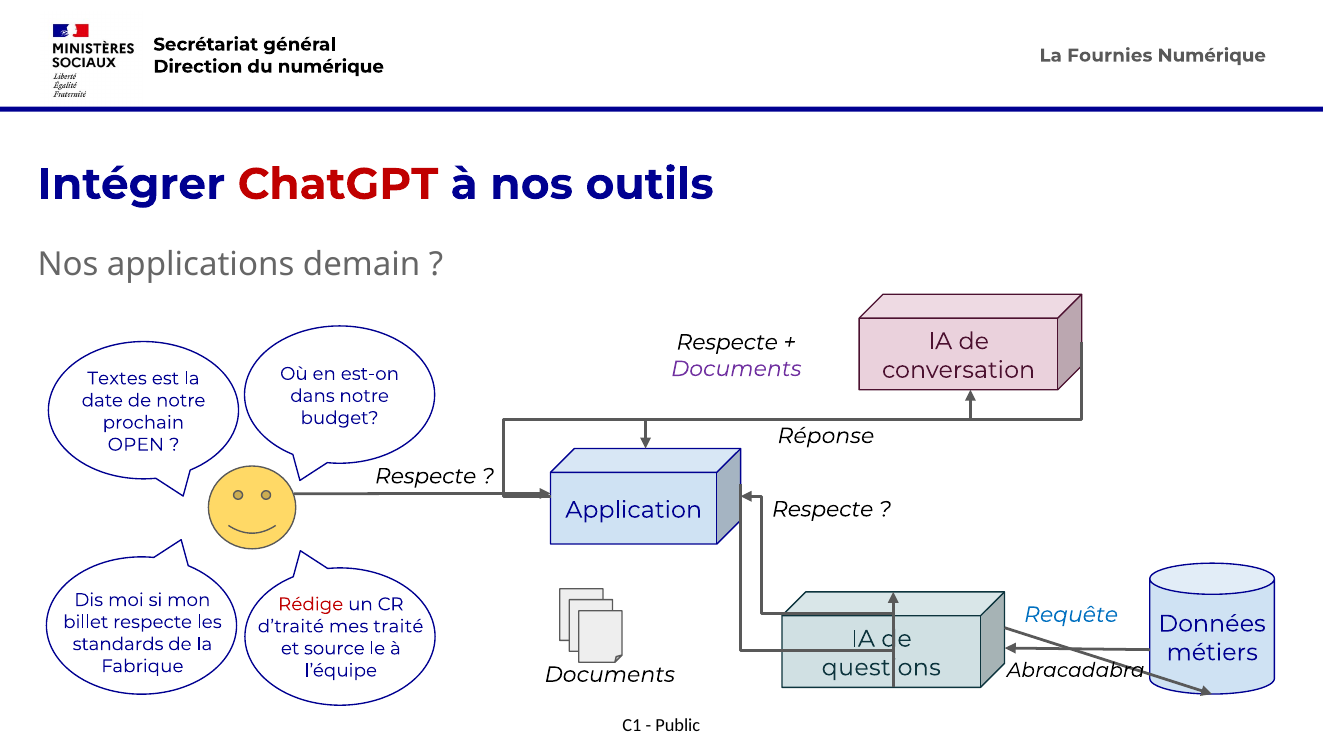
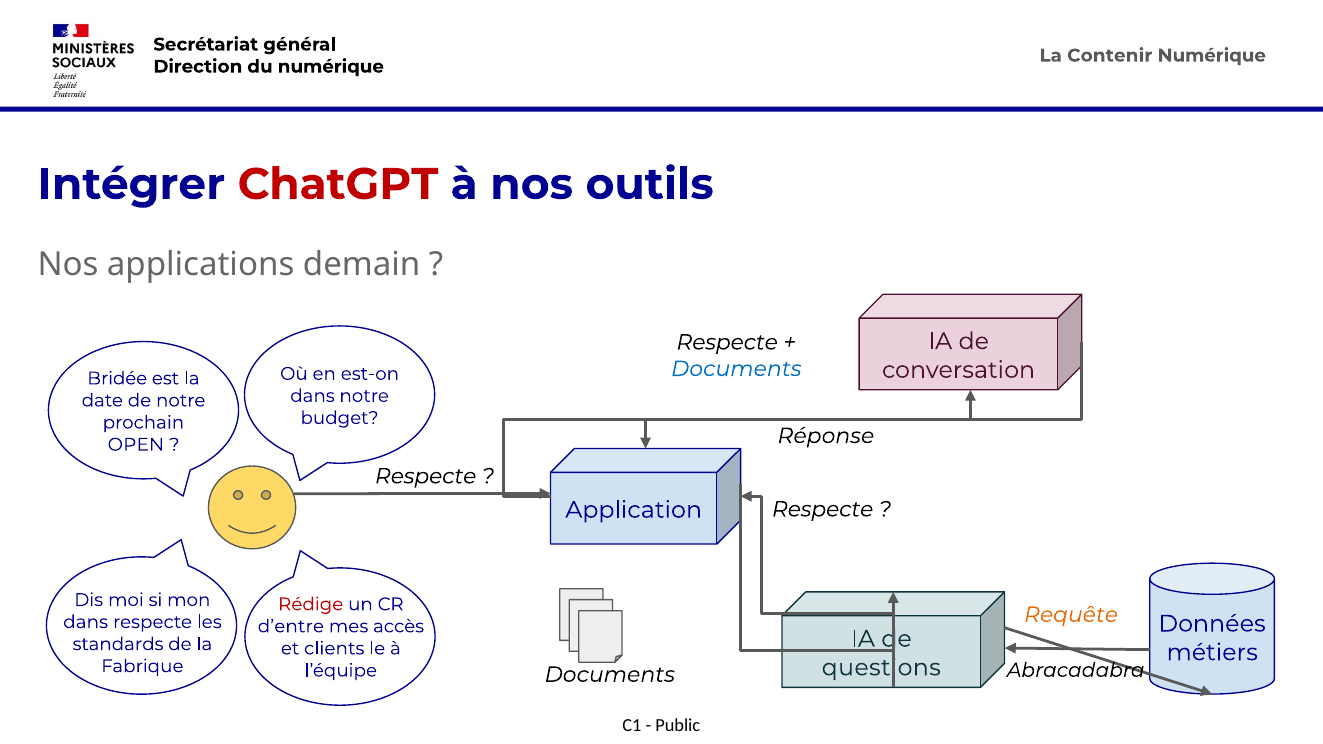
Fournies: Fournies -> Contenir
Documents at (736, 369) colour: purple -> blue
Textes: Textes -> Bridée
Requête colour: blue -> orange
billet at (86, 622): billet -> dans
d’traité: d’traité -> d’entre
traité: traité -> accès
source: source -> clients
